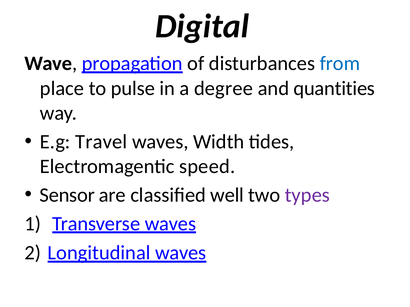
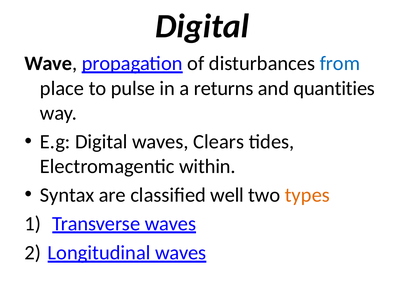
degree: degree -> returns
E.g Travel: Travel -> Digital
Width: Width -> Clears
speed: speed -> within
Sensor: Sensor -> Syntax
types colour: purple -> orange
